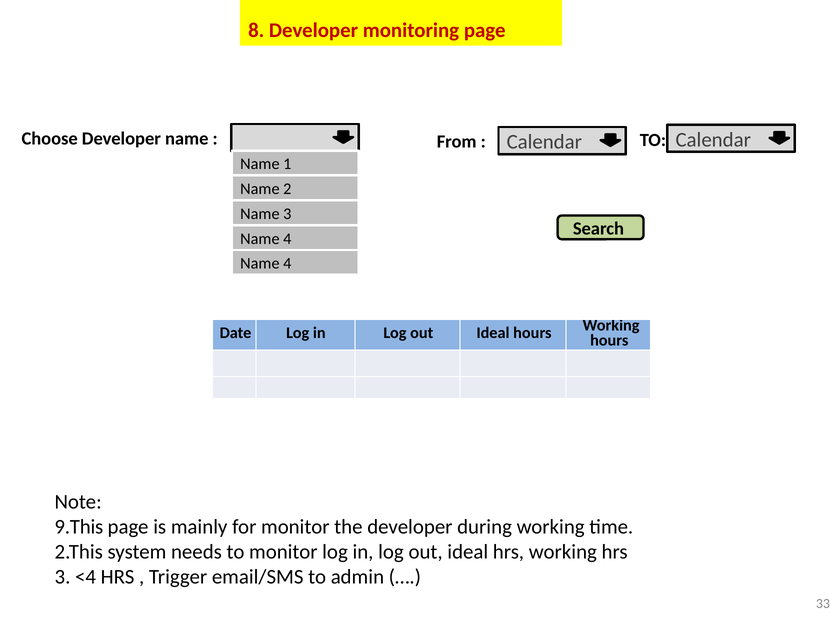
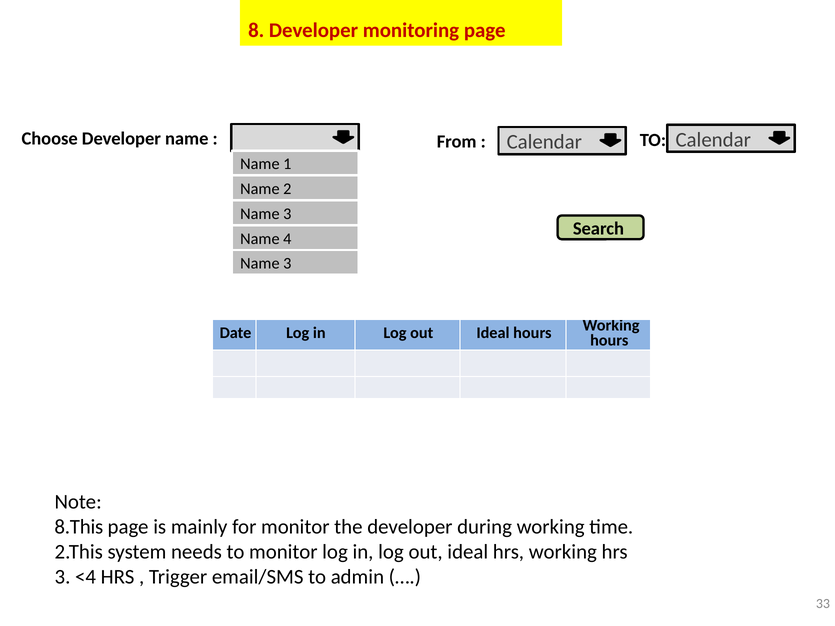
4 at (287, 264): 4 -> 3
9.This: 9.This -> 8.This
